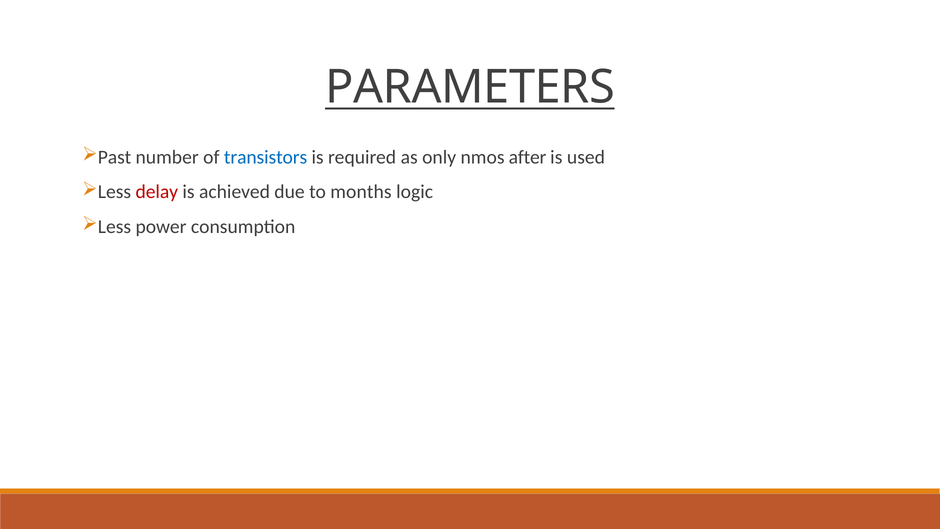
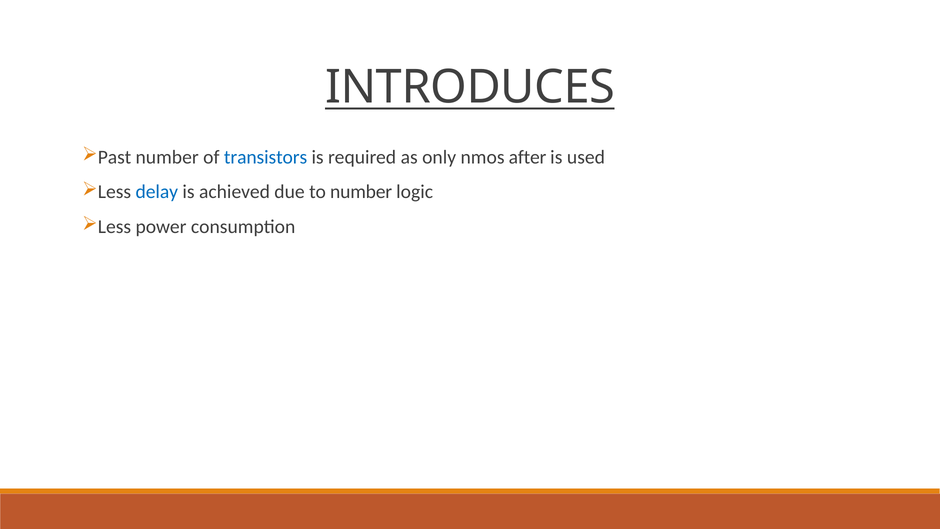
PARAMETERS: PARAMETERS -> INTRODUCES
delay colour: red -> blue
to months: months -> number
